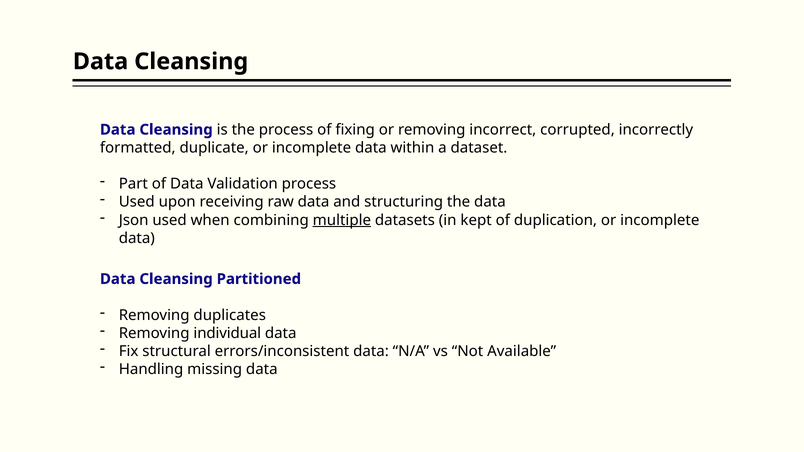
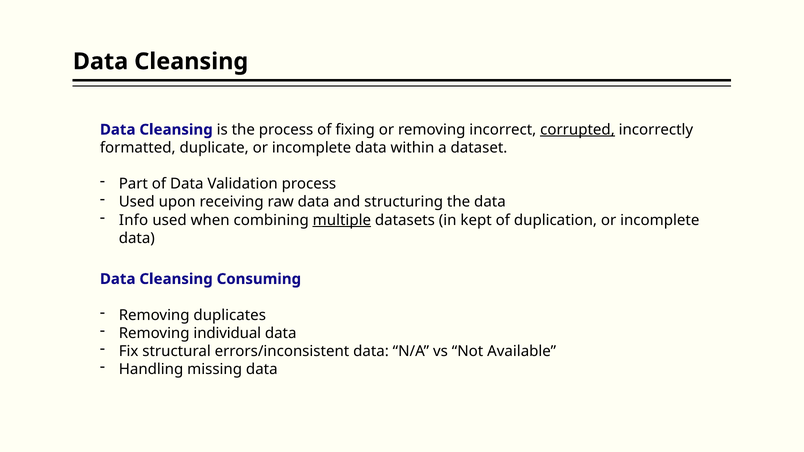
corrupted underline: none -> present
Json: Json -> Info
Partitioned: Partitioned -> Consuming
